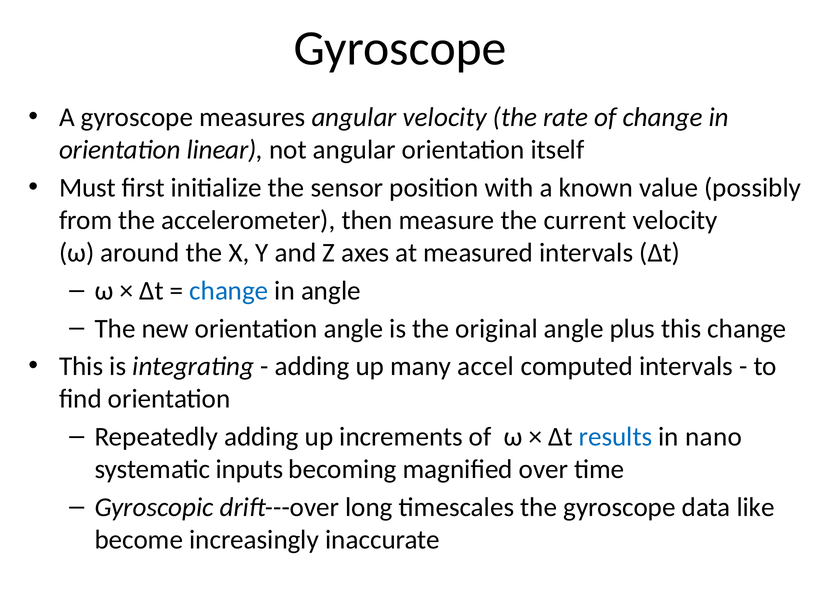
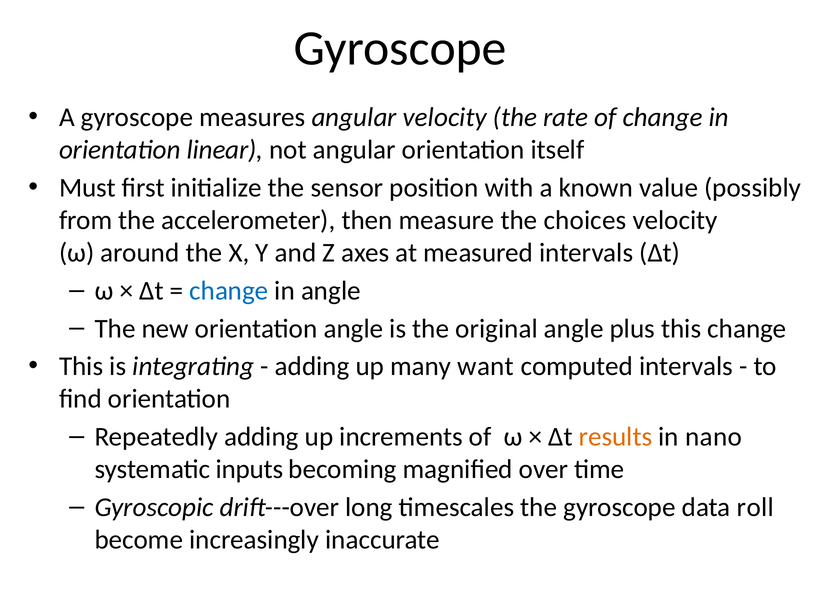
current: current -> choices
accel: accel -> want
results colour: blue -> orange
like: like -> roll
